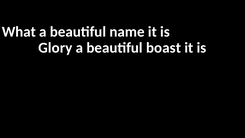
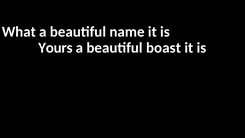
Glory: Glory -> Yours
